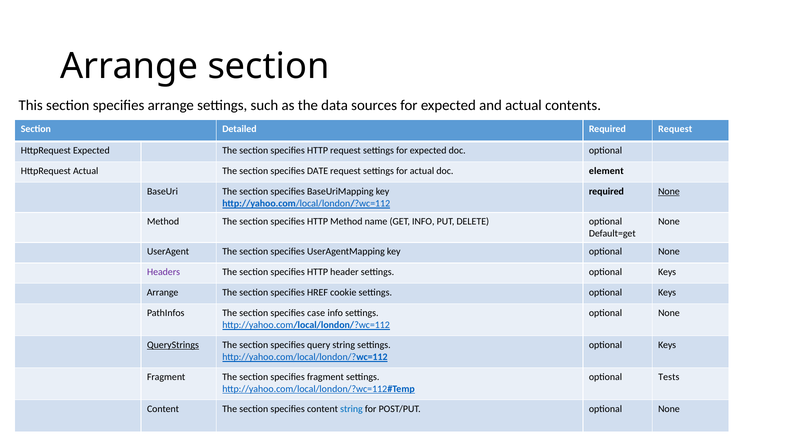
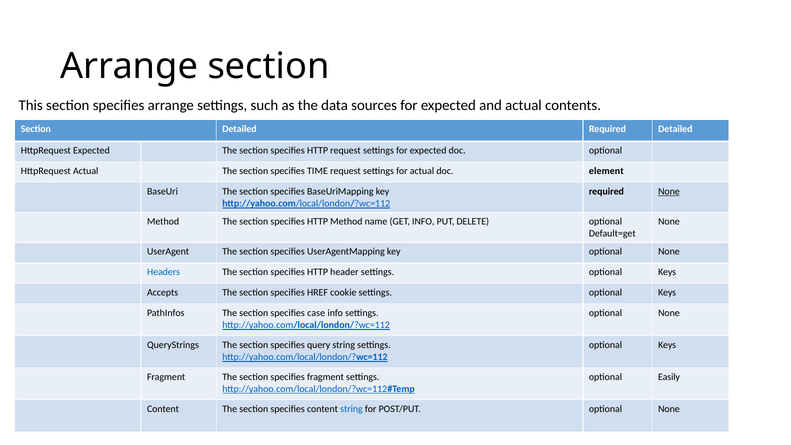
Required Request: Request -> Detailed
DATE: DATE -> TIME
Headers colour: purple -> blue
Arrange at (163, 292): Arrange -> Accepts
QueryStrings underline: present -> none
Tests: Tests -> Easily
